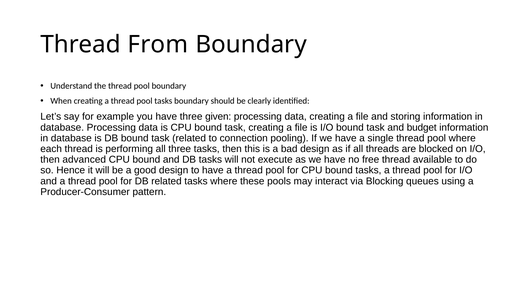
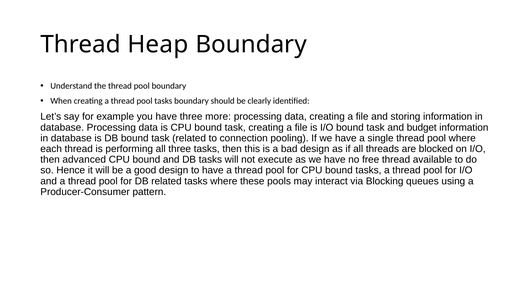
From: From -> Heap
given: given -> more
